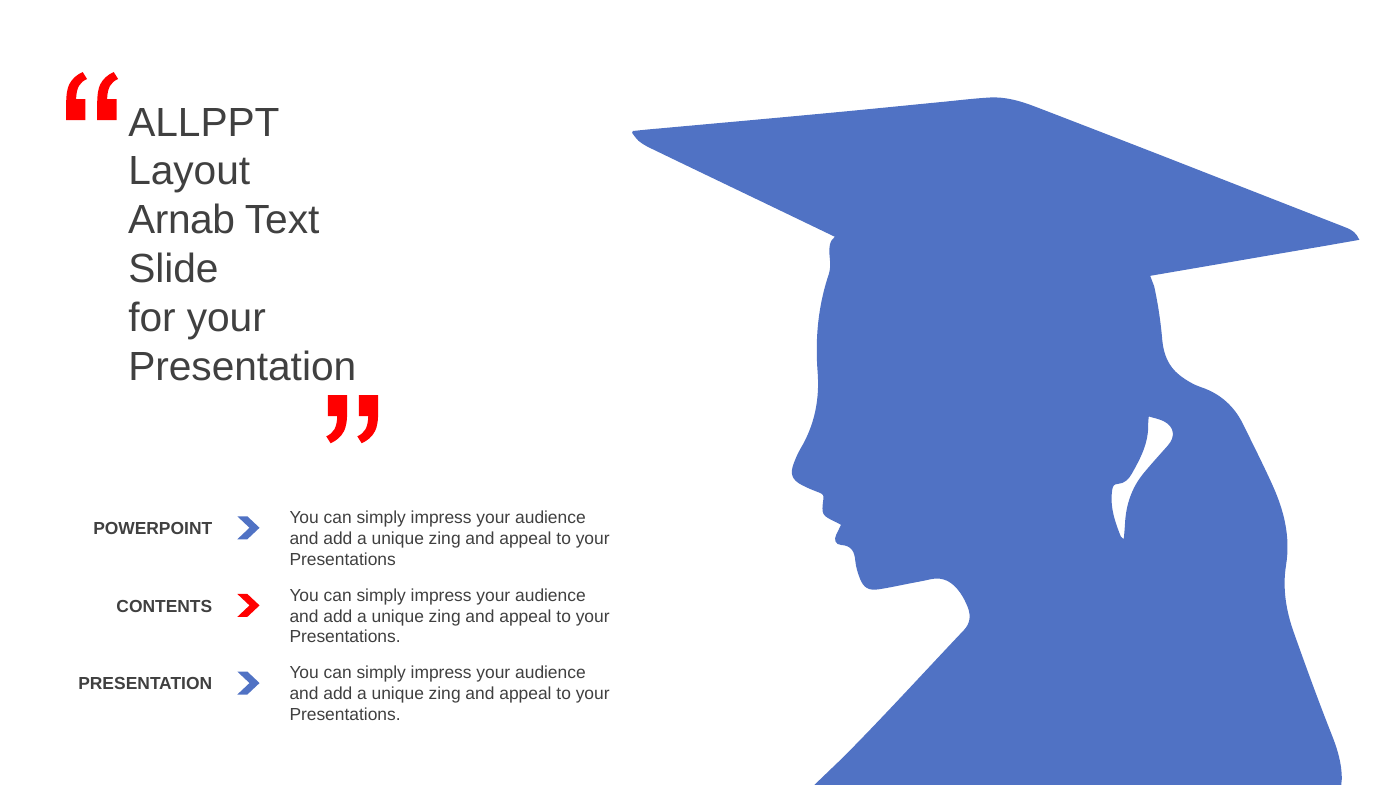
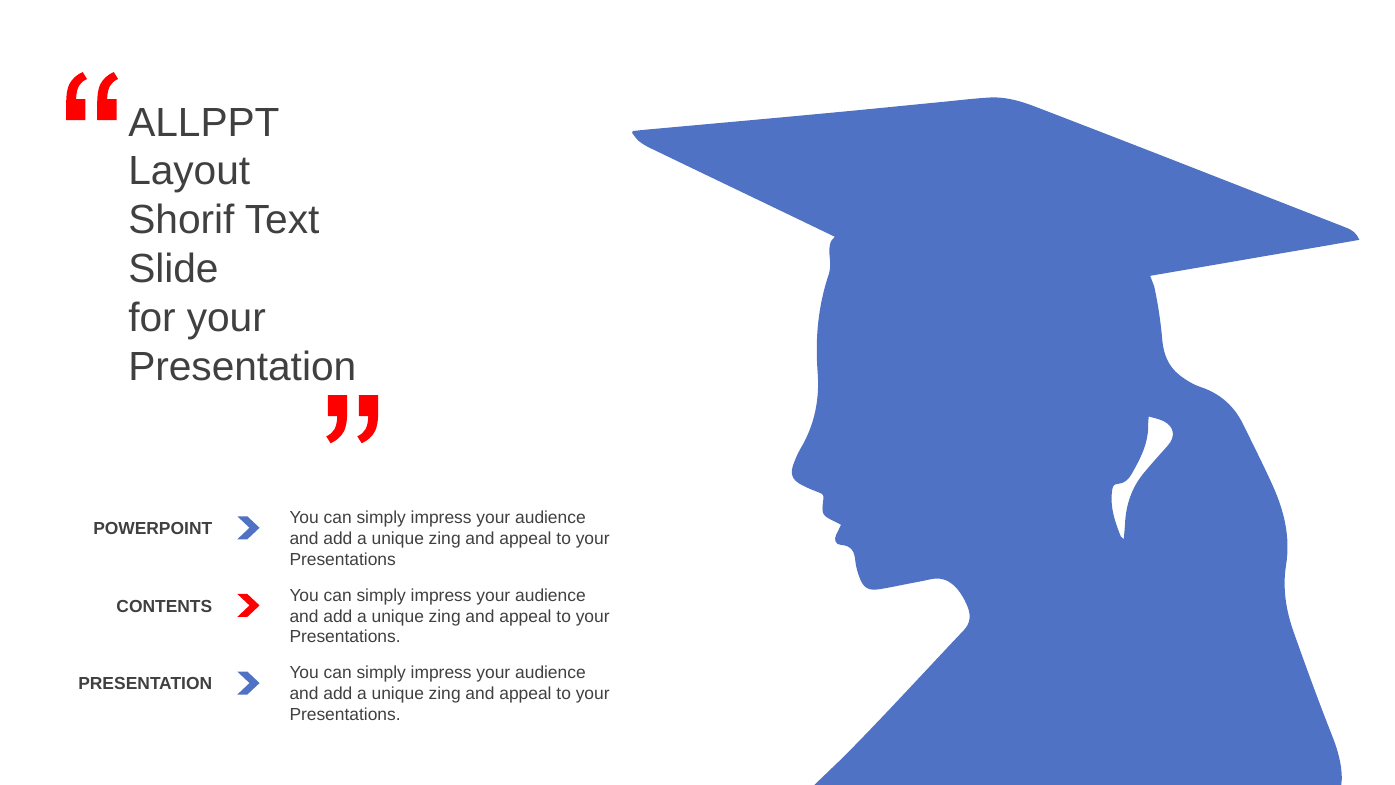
Arnab: Arnab -> Shorif
